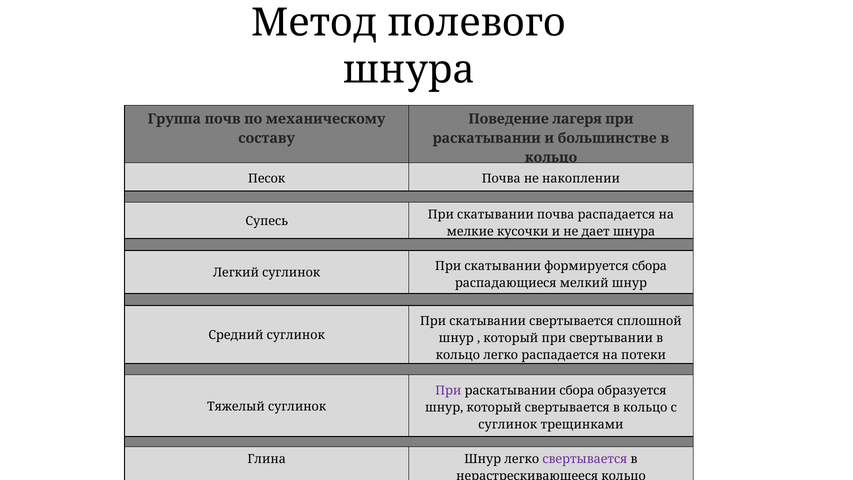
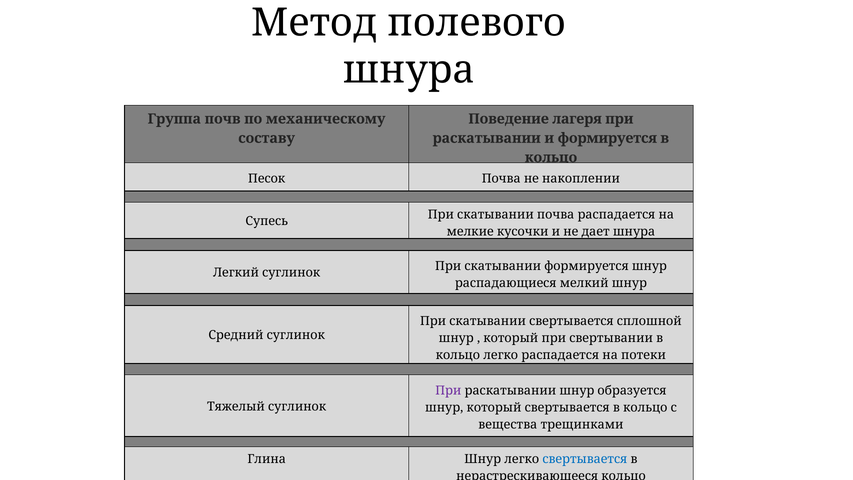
и большинстве: большинстве -> формируется
формируется сбора: сбора -> шнур
раскатывании сбора: сбора -> шнур
суглинок at (508, 424): суглинок -> вещества
свертывается at (585, 459) colour: purple -> blue
